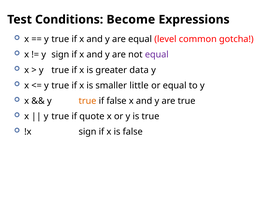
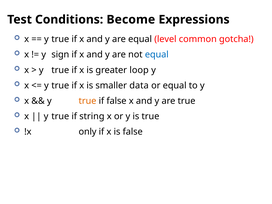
equal at (157, 55) colour: purple -> blue
data: data -> loop
little: little -> data
quote: quote -> string
!x sign: sign -> only
